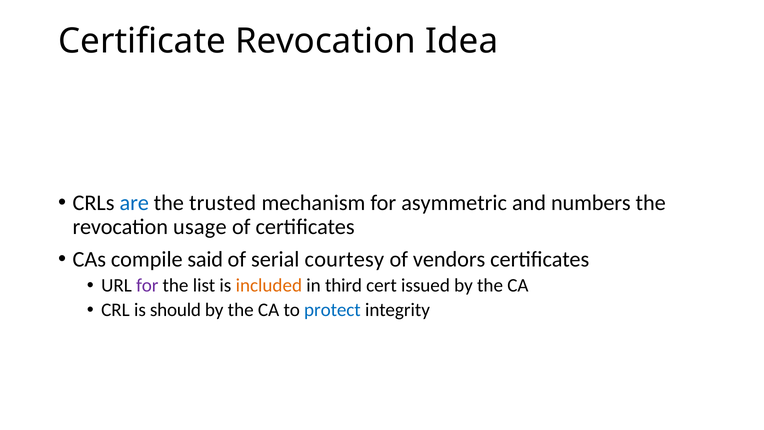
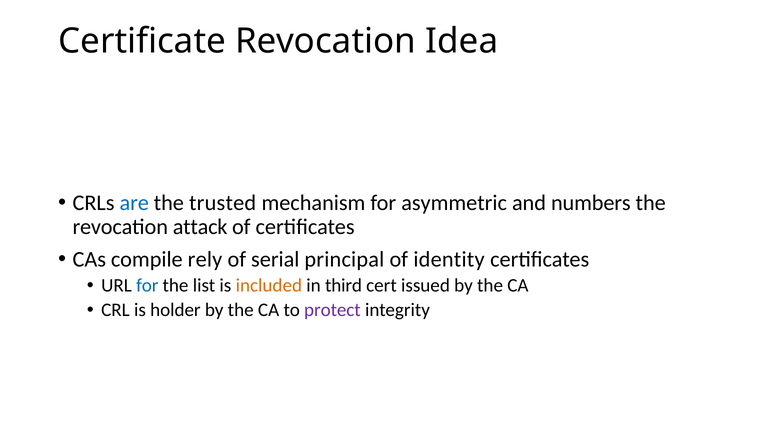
usage: usage -> attack
said: said -> rely
courtesy: courtesy -> principal
vendors: vendors -> identity
for at (147, 285) colour: purple -> blue
should: should -> holder
protect colour: blue -> purple
